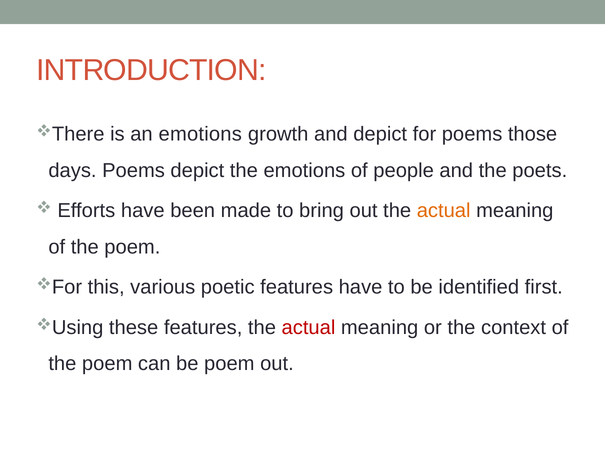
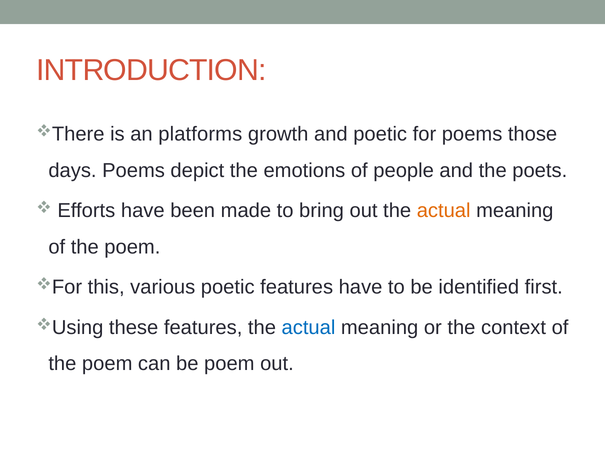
an emotions: emotions -> platforms
and depict: depict -> poetic
actual at (308, 328) colour: red -> blue
